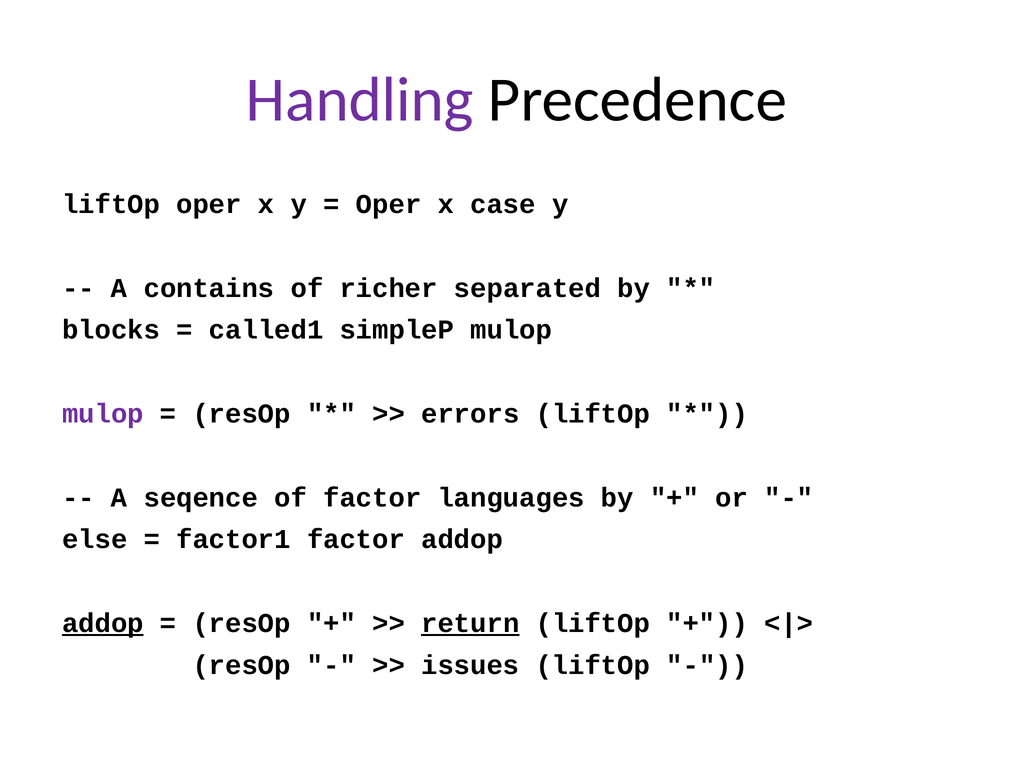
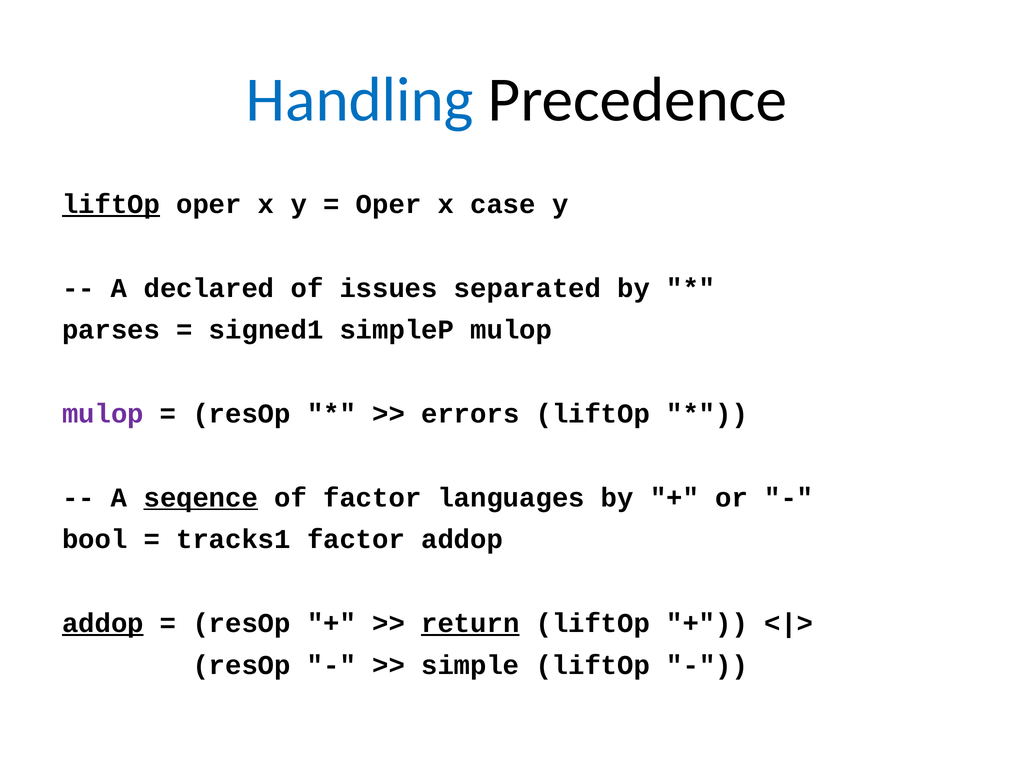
Handling colour: purple -> blue
liftOp at (111, 204) underline: none -> present
contains: contains -> declared
richer: richer -> issues
blocks: blocks -> parses
called1: called1 -> signed1
seqence underline: none -> present
else: else -> bool
factor1: factor1 -> tracks1
issues: issues -> simple
